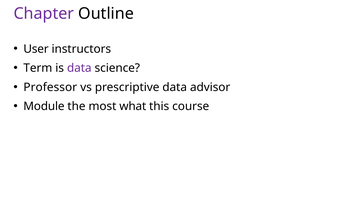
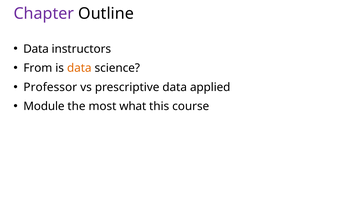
User at (36, 49): User -> Data
Term: Term -> From
data at (79, 68) colour: purple -> orange
advisor: advisor -> applied
